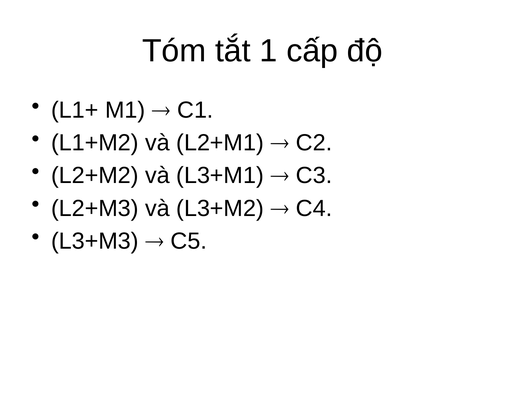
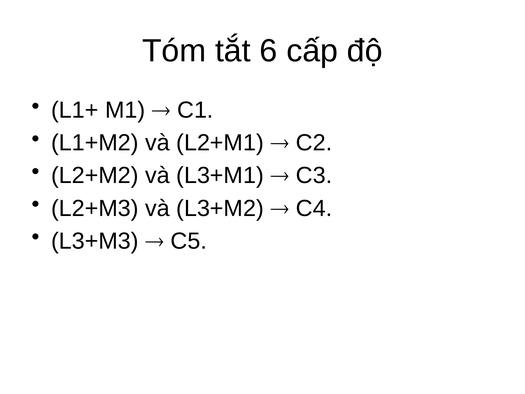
1: 1 -> 6
